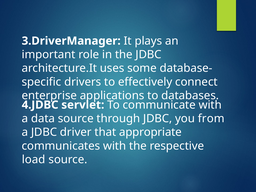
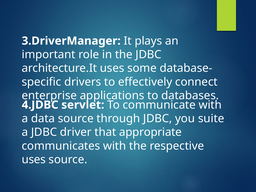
from: from -> suite
load at (34, 160): load -> uses
